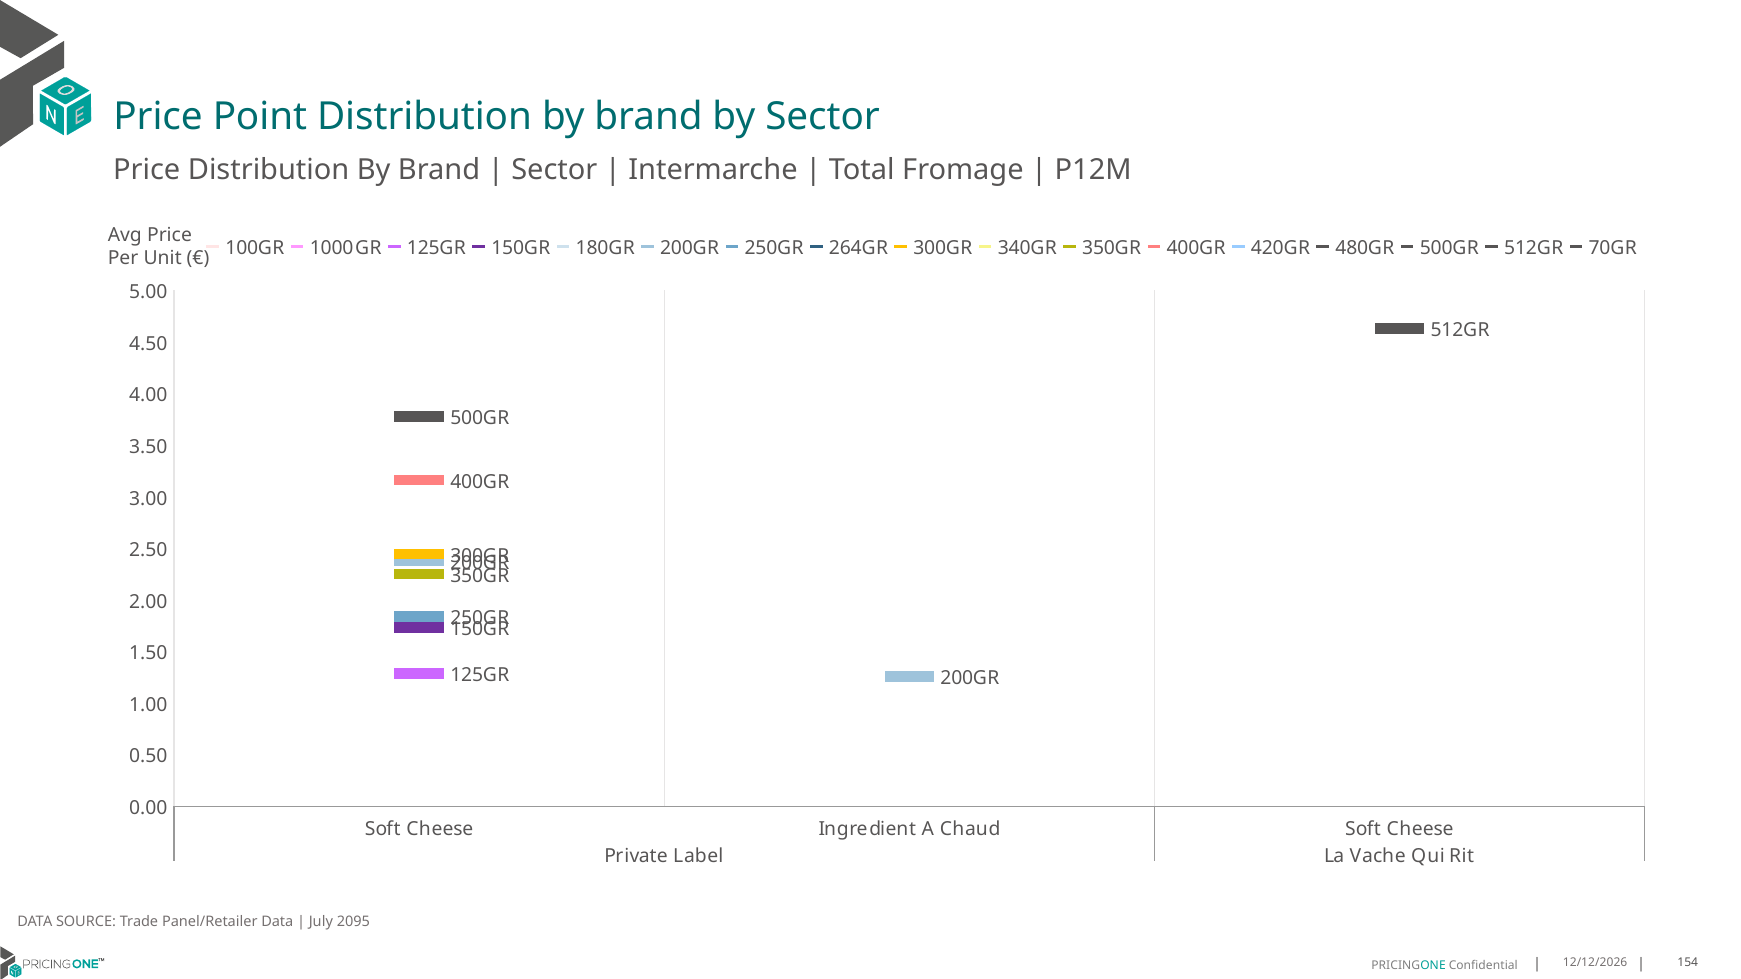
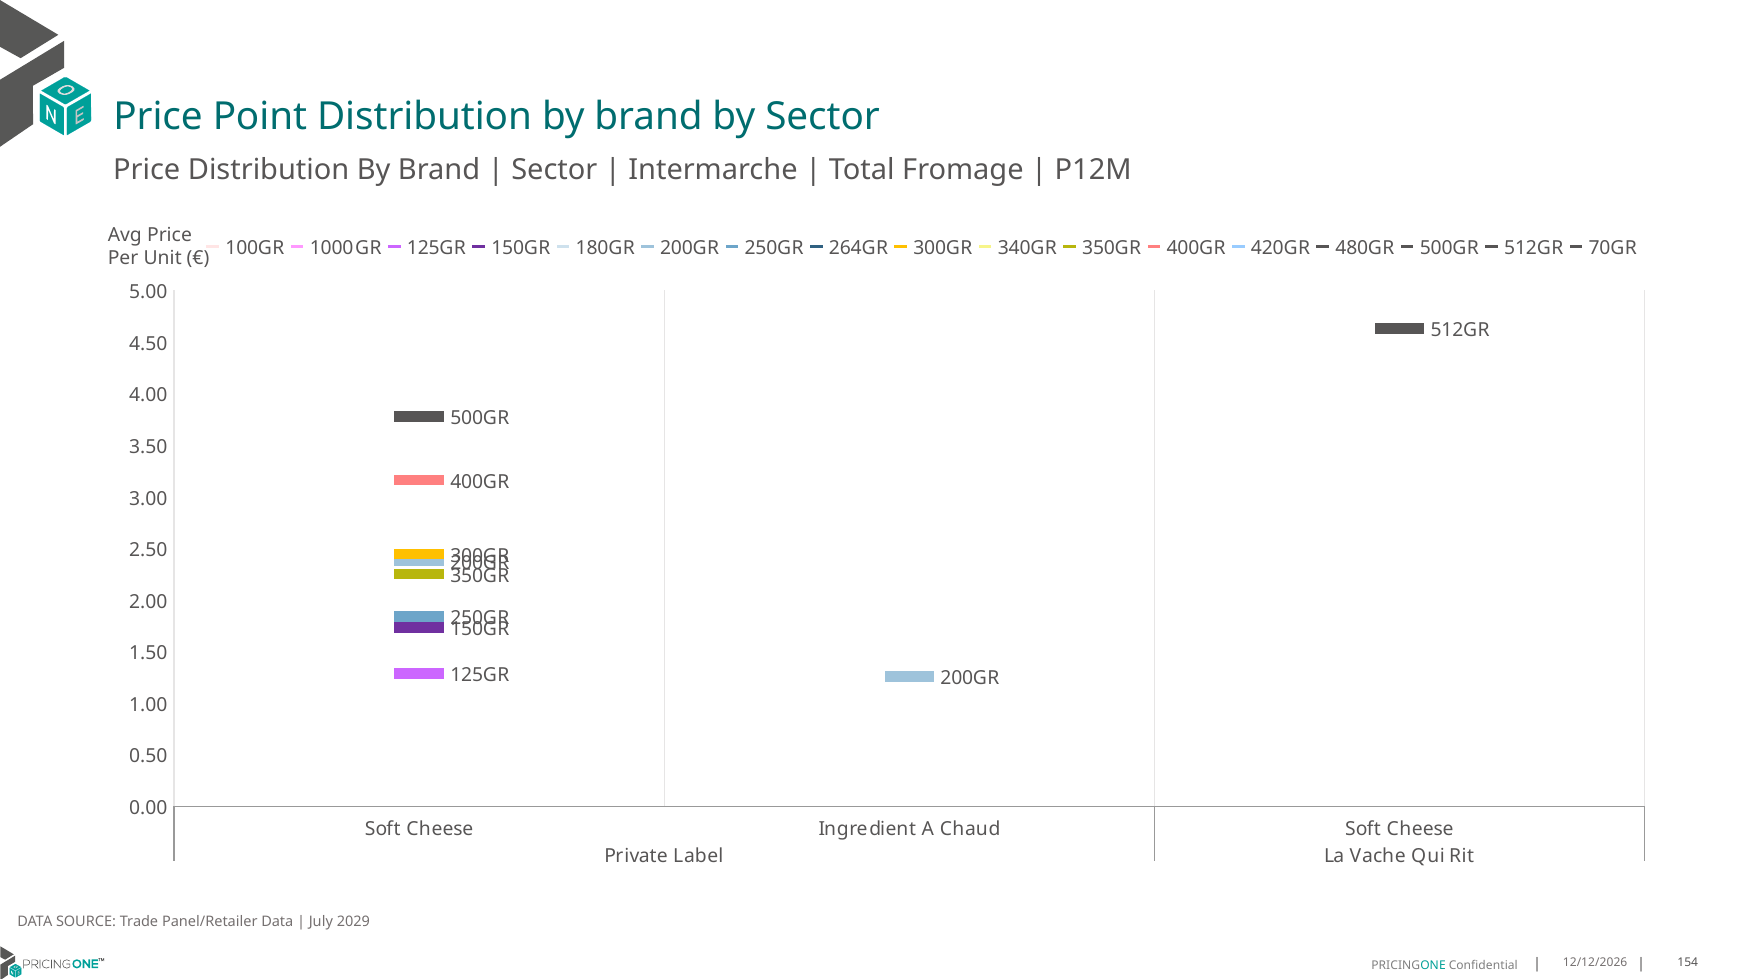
2095: 2095 -> 2029
